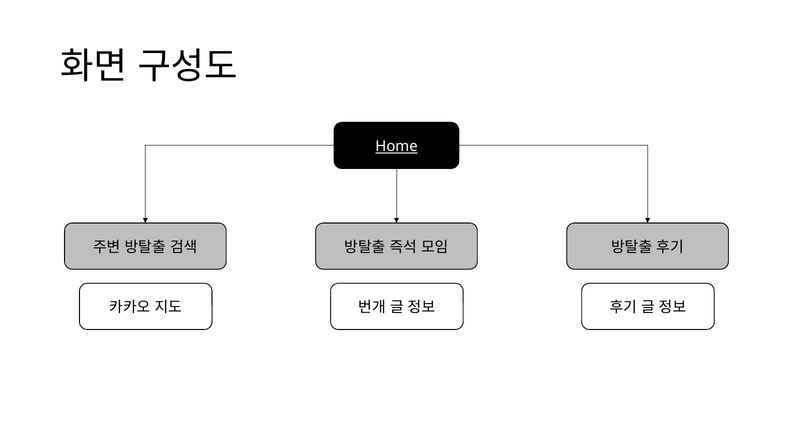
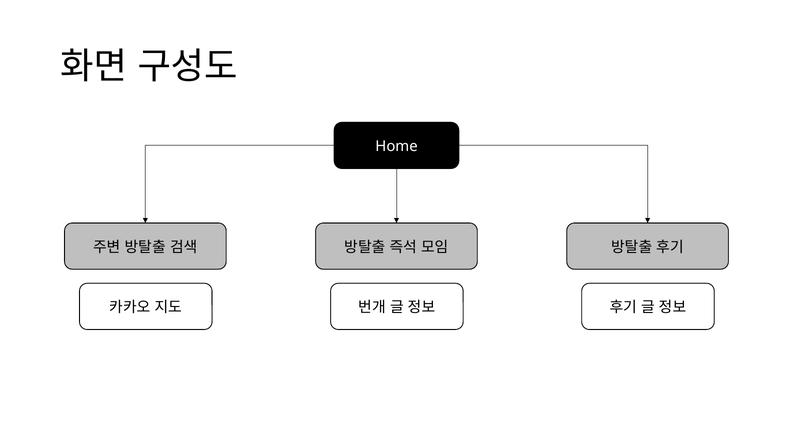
Home underline: present -> none
